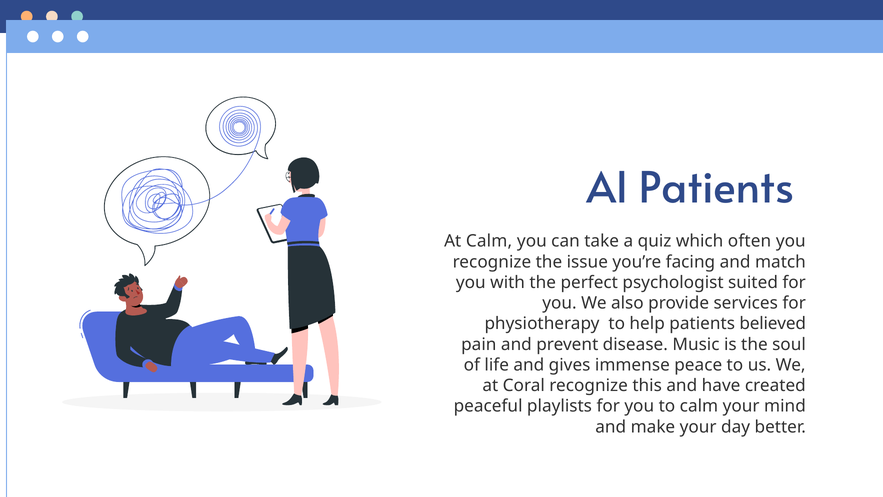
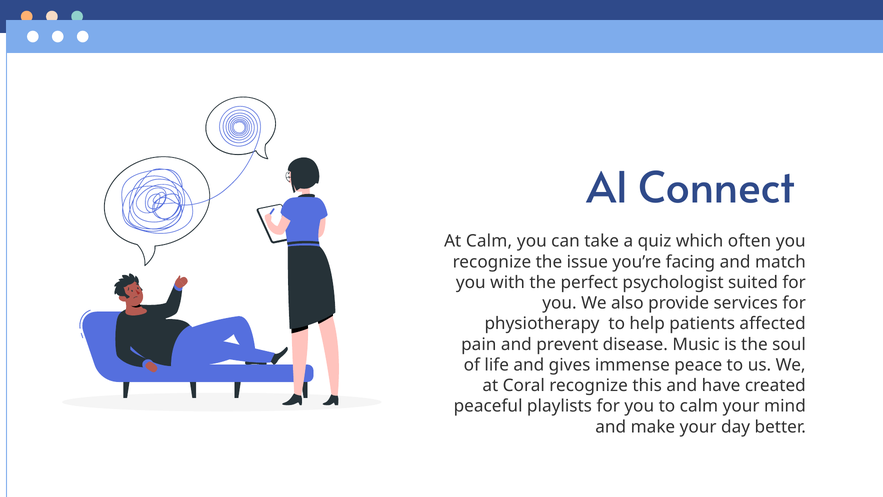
AI Patients: Patients -> Connect
believed: believed -> affected
